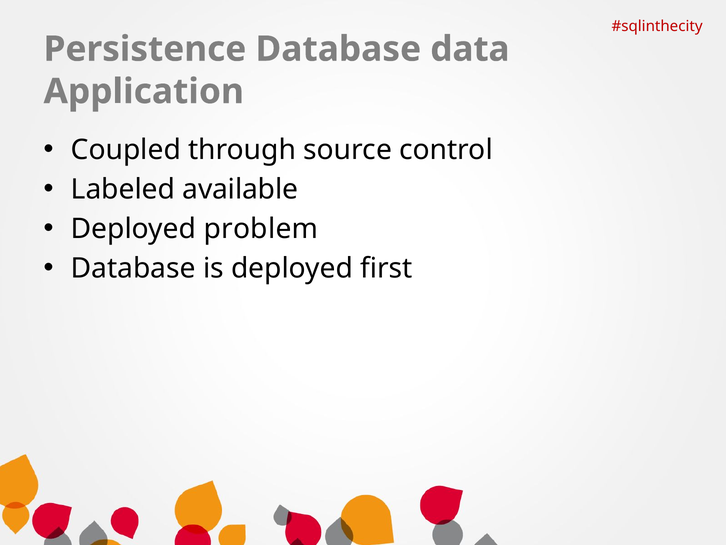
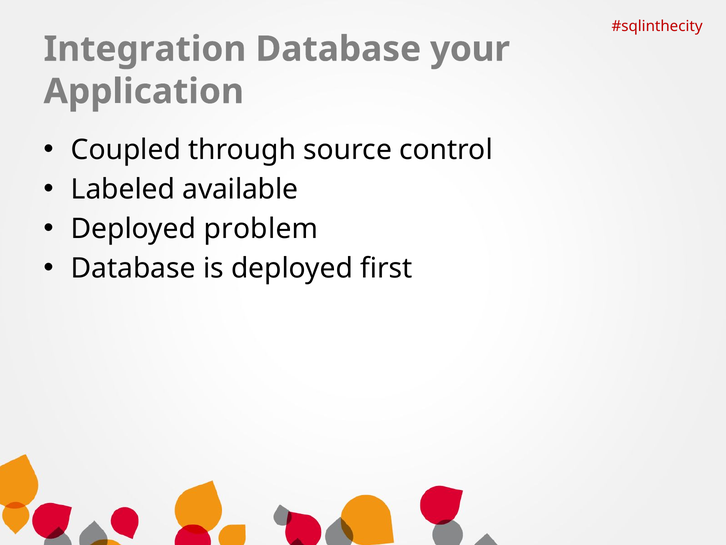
Persistence: Persistence -> Integration
data: data -> your
